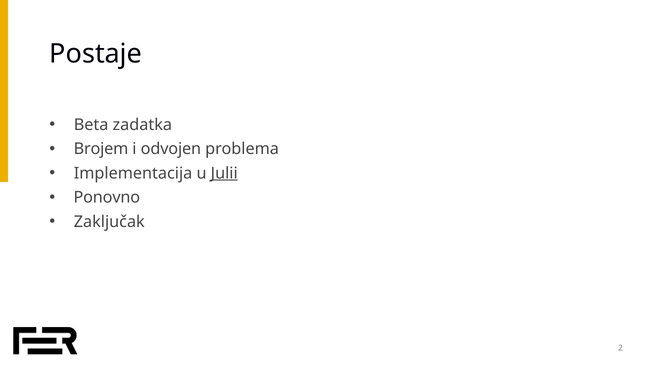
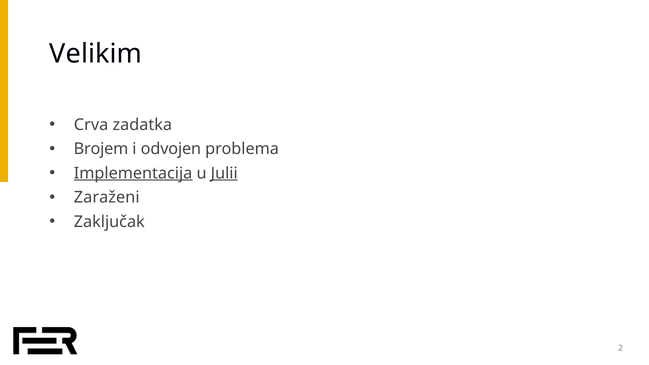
Postaje: Postaje -> Velikim
Beta: Beta -> Crva
Implementacija underline: none -> present
Ponovno: Ponovno -> Zaraženi
